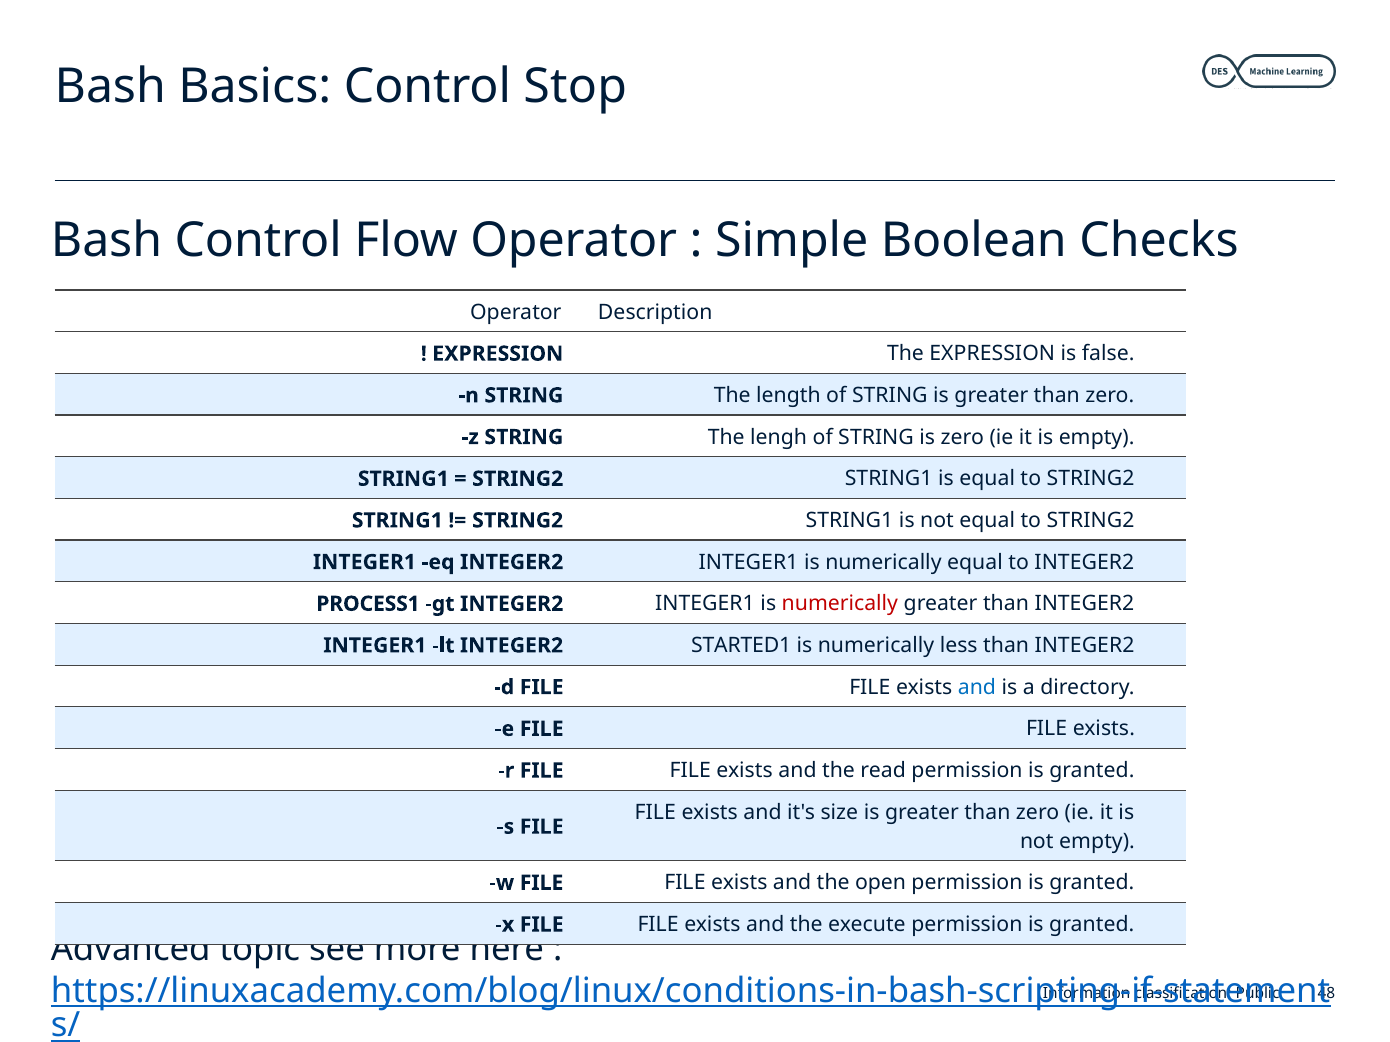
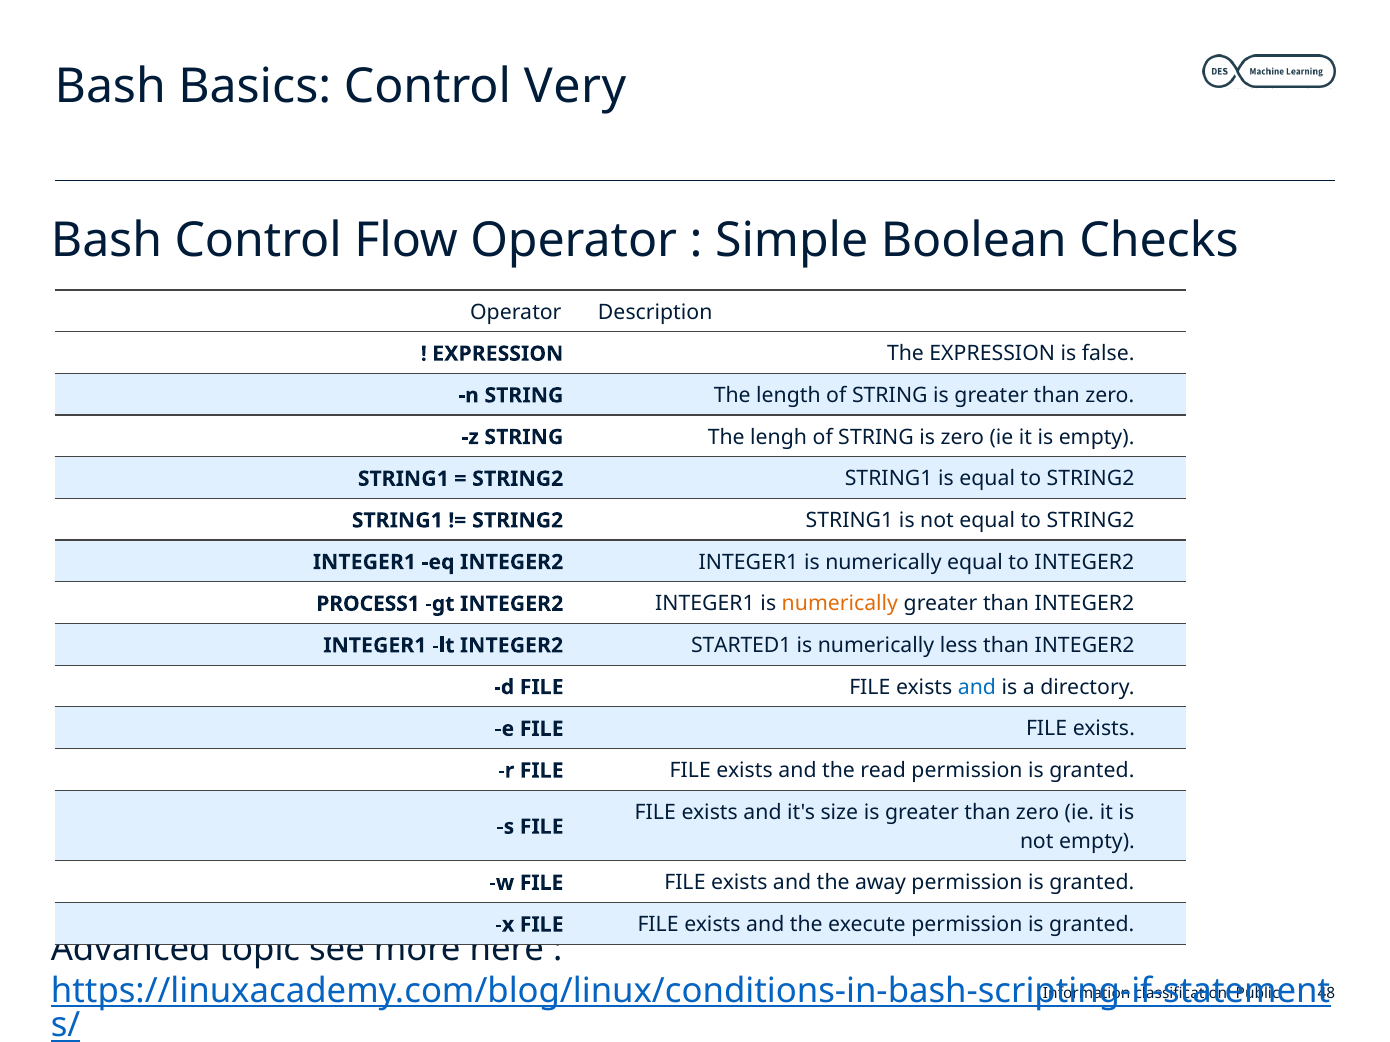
Stop: Stop -> Very
numerically at (840, 604) colour: red -> orange
open: open -> away
